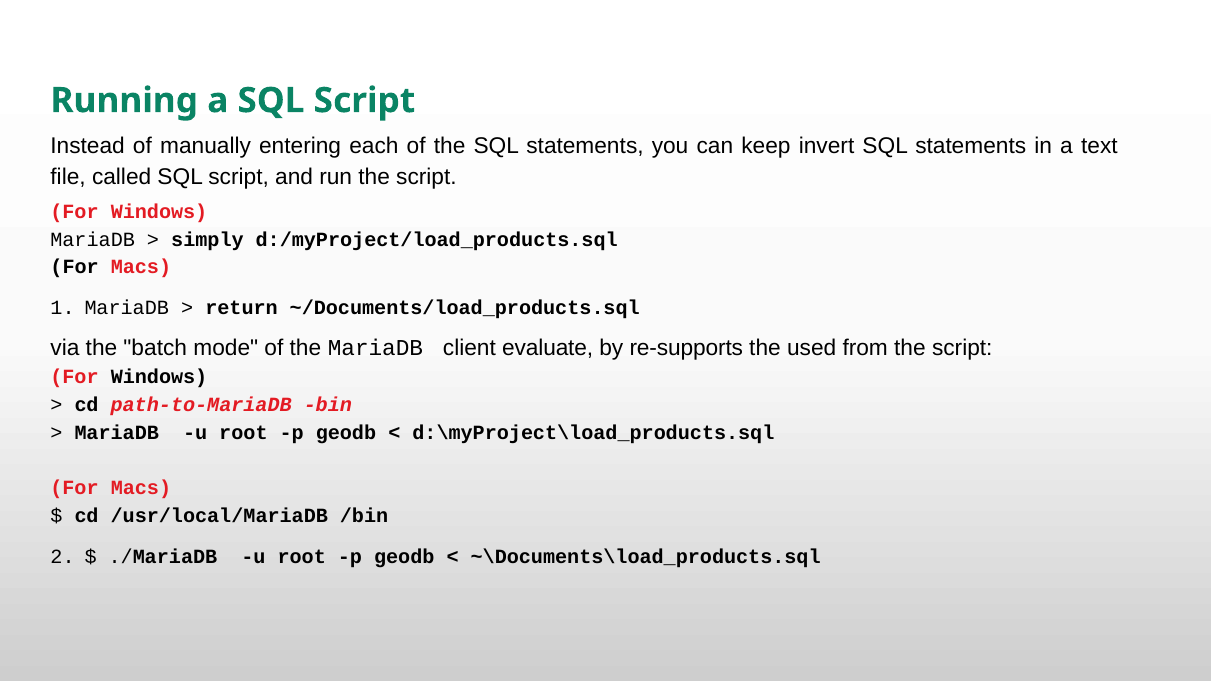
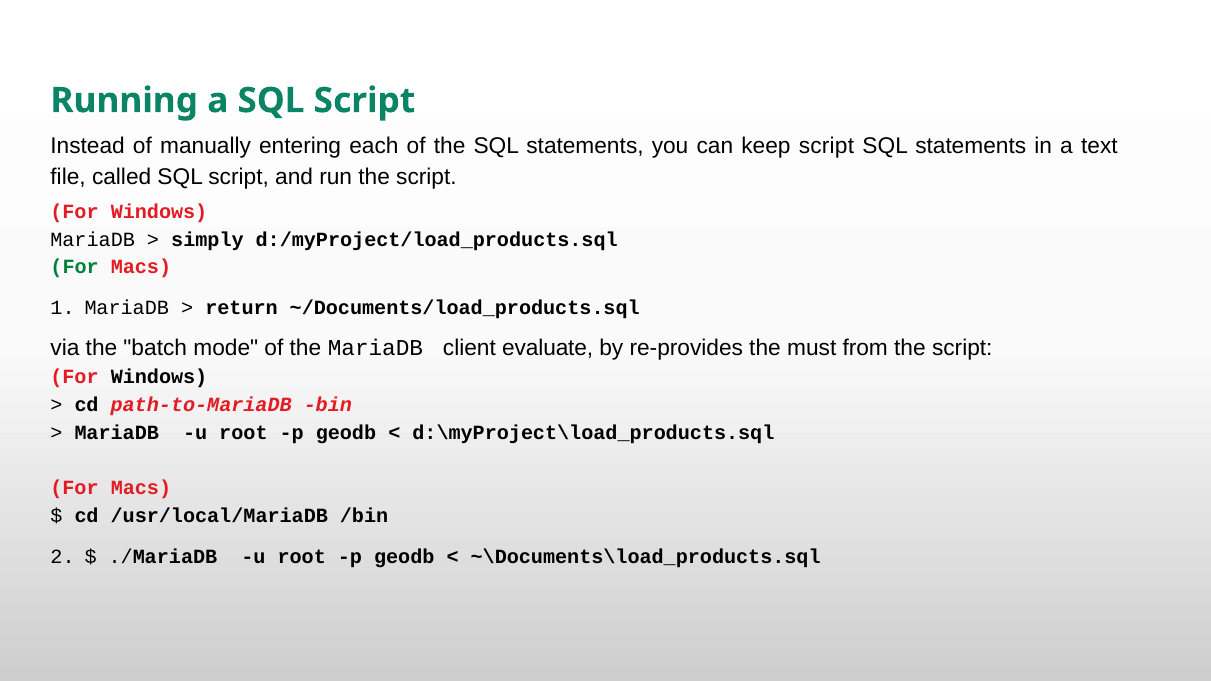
keep invert: invert -> script
For at (75, 267) colour: black -> green
re-supports: re-supports -> re-provides
used: used -> must
